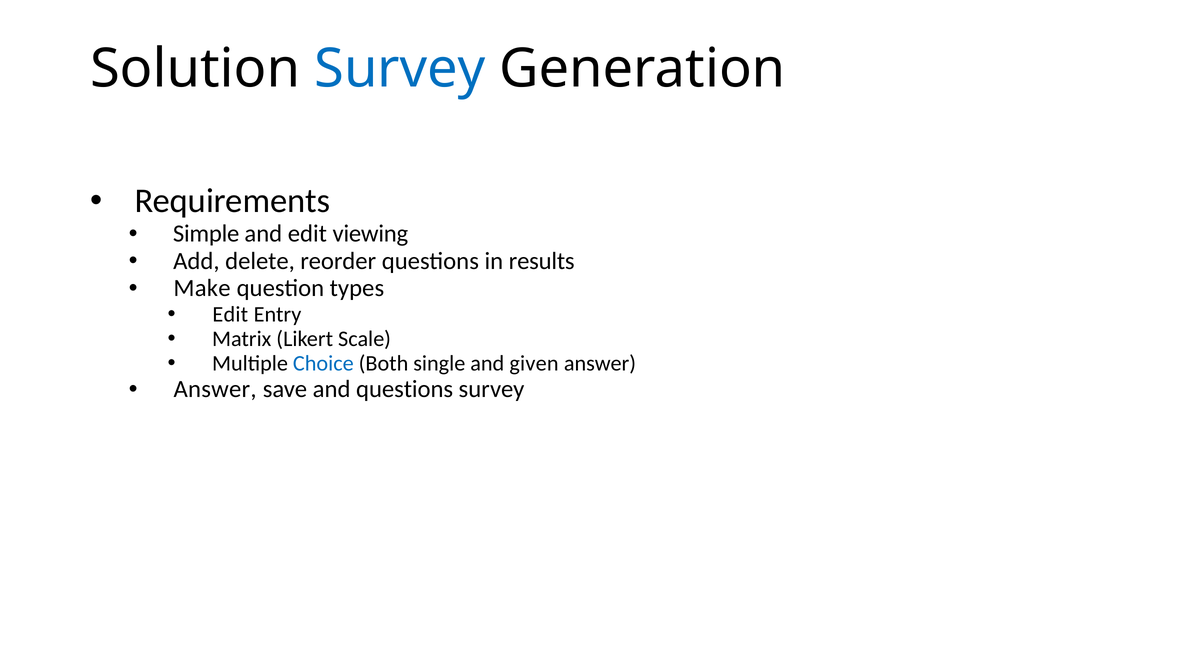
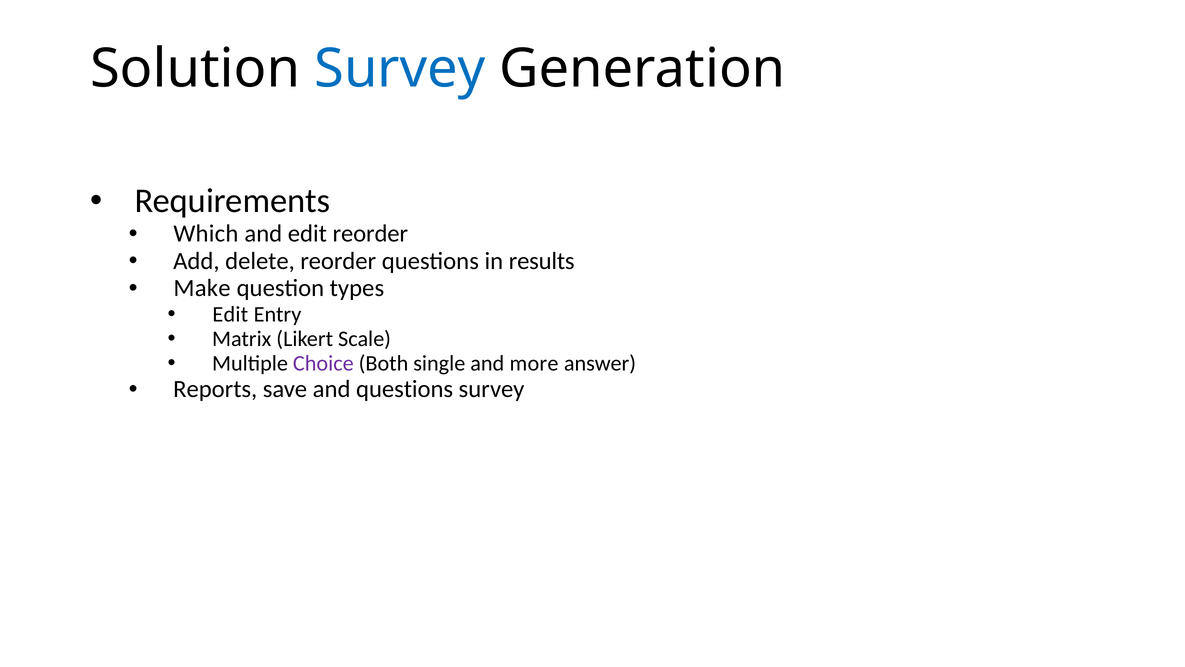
Simple: Simple -> Which
edit viewing: viewing -> reorder
Choice colour: blue -> purple
given: given -> more
Answer at (215, 389): Answer -> Reports
